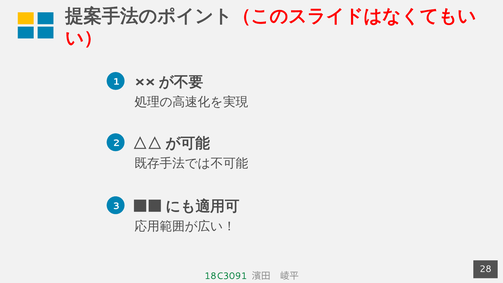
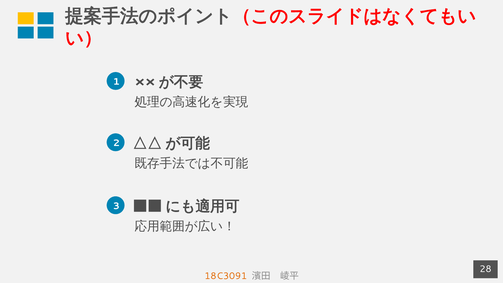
18C3091 colour: green -> orange
